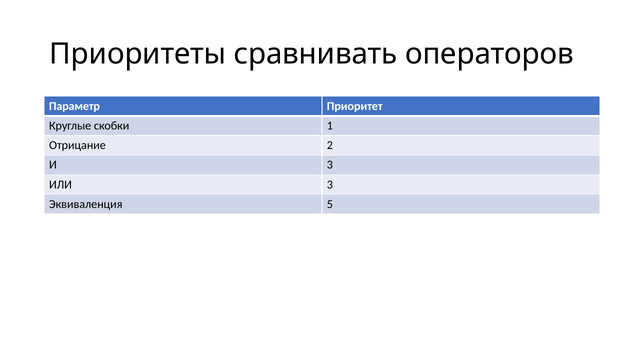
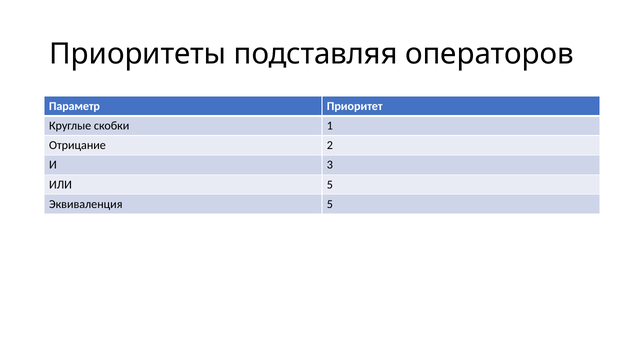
сравнивать: сравнивать -> подставляя
ИЛИ 3: 3 -> 5
